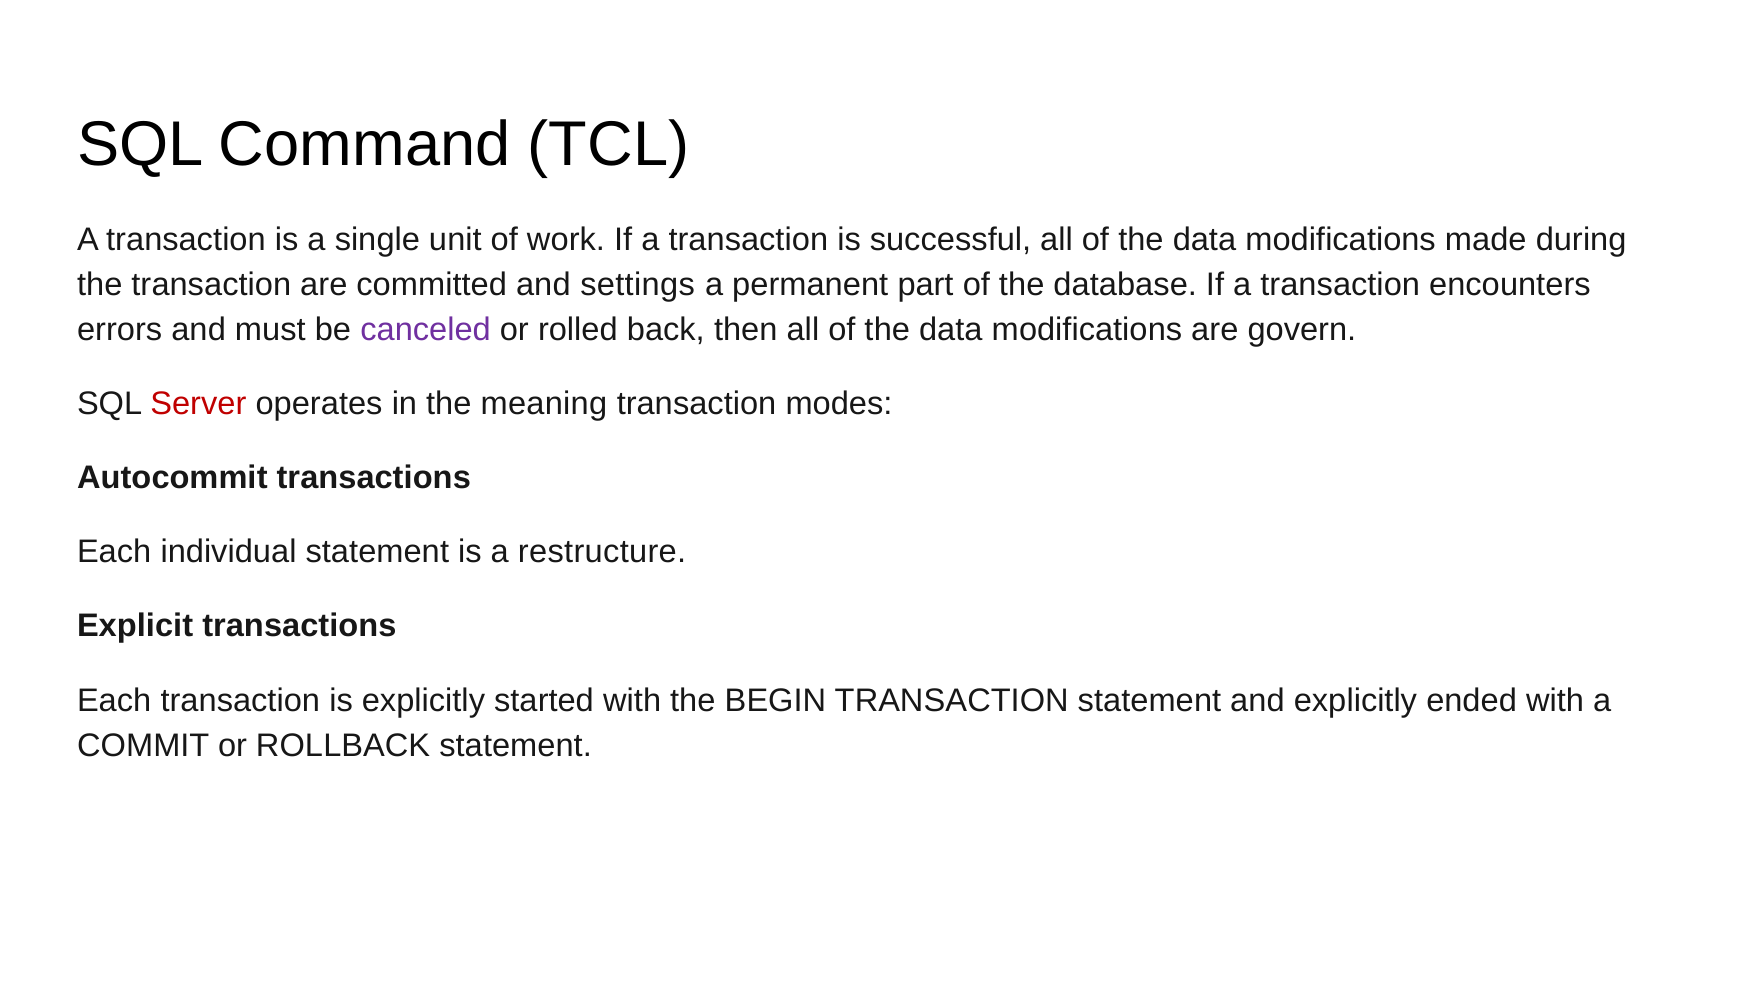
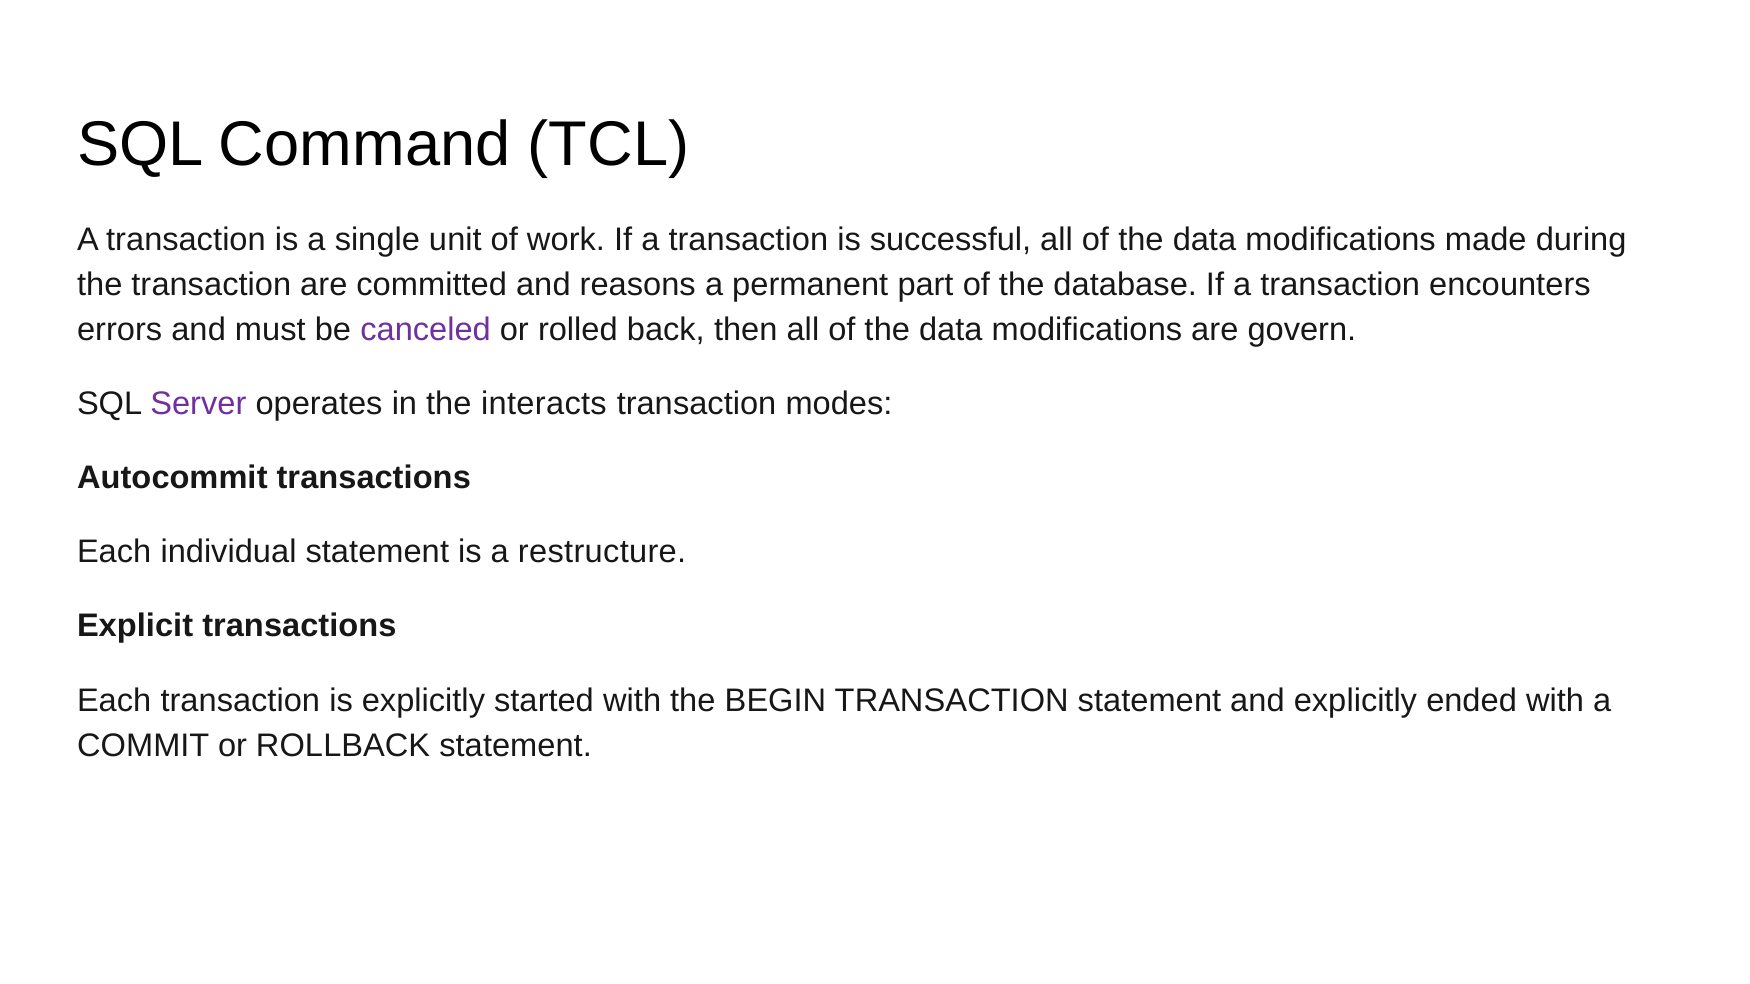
settings: settings -> reasons
Server colour: red -> purple
meaning: meaning -> interacts
